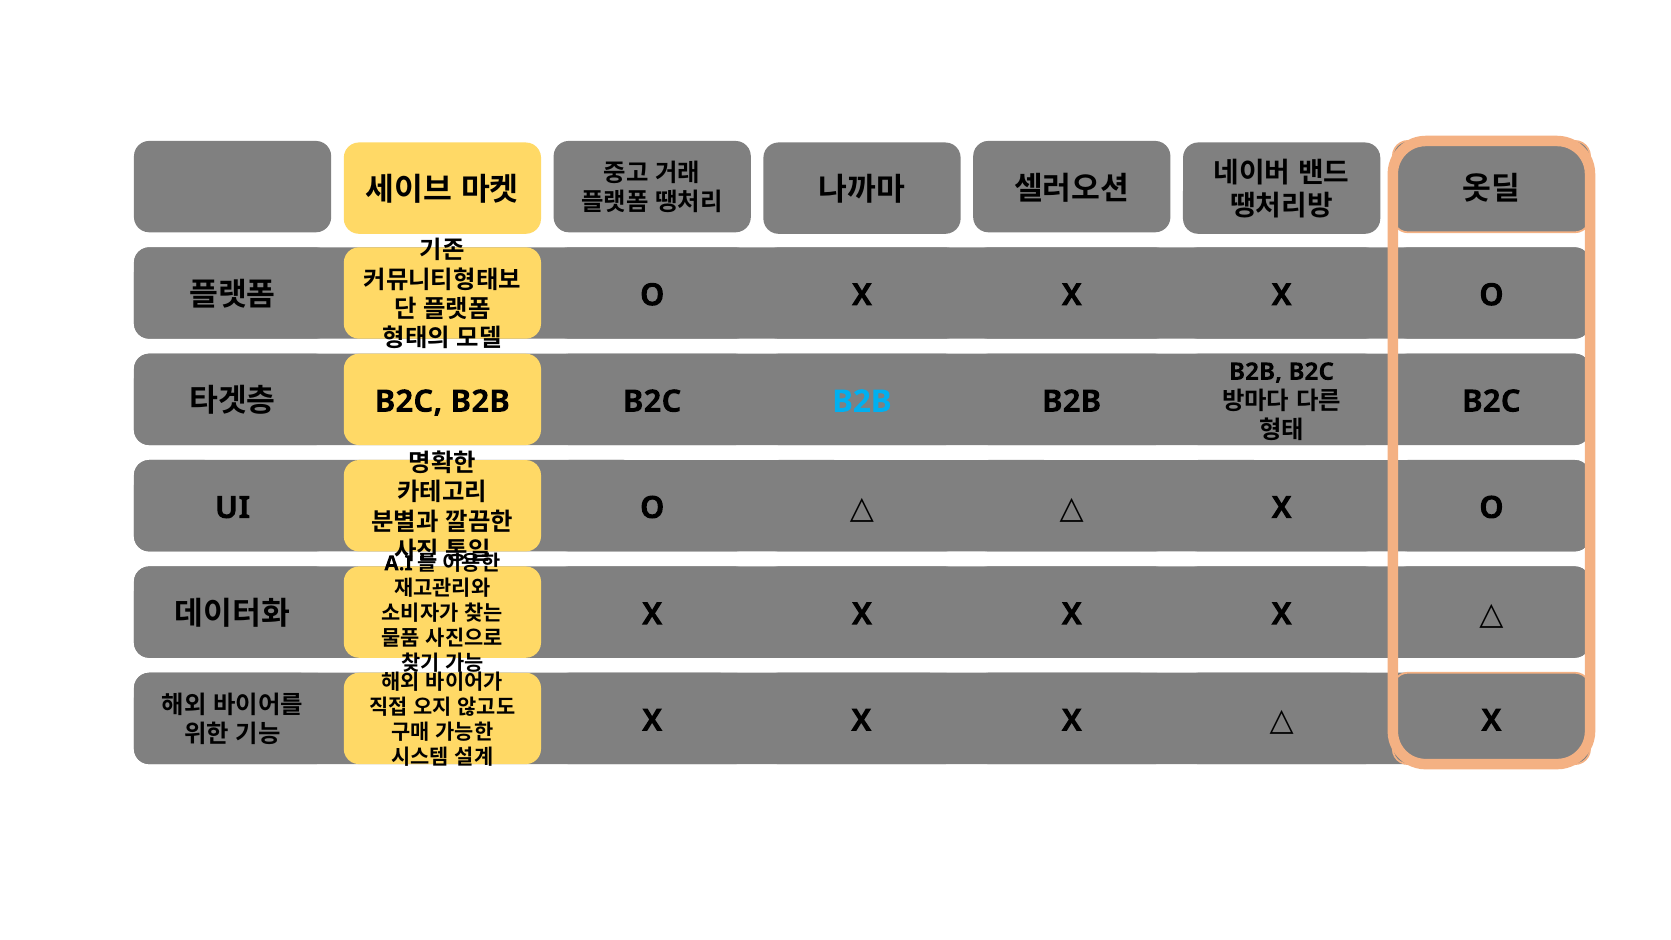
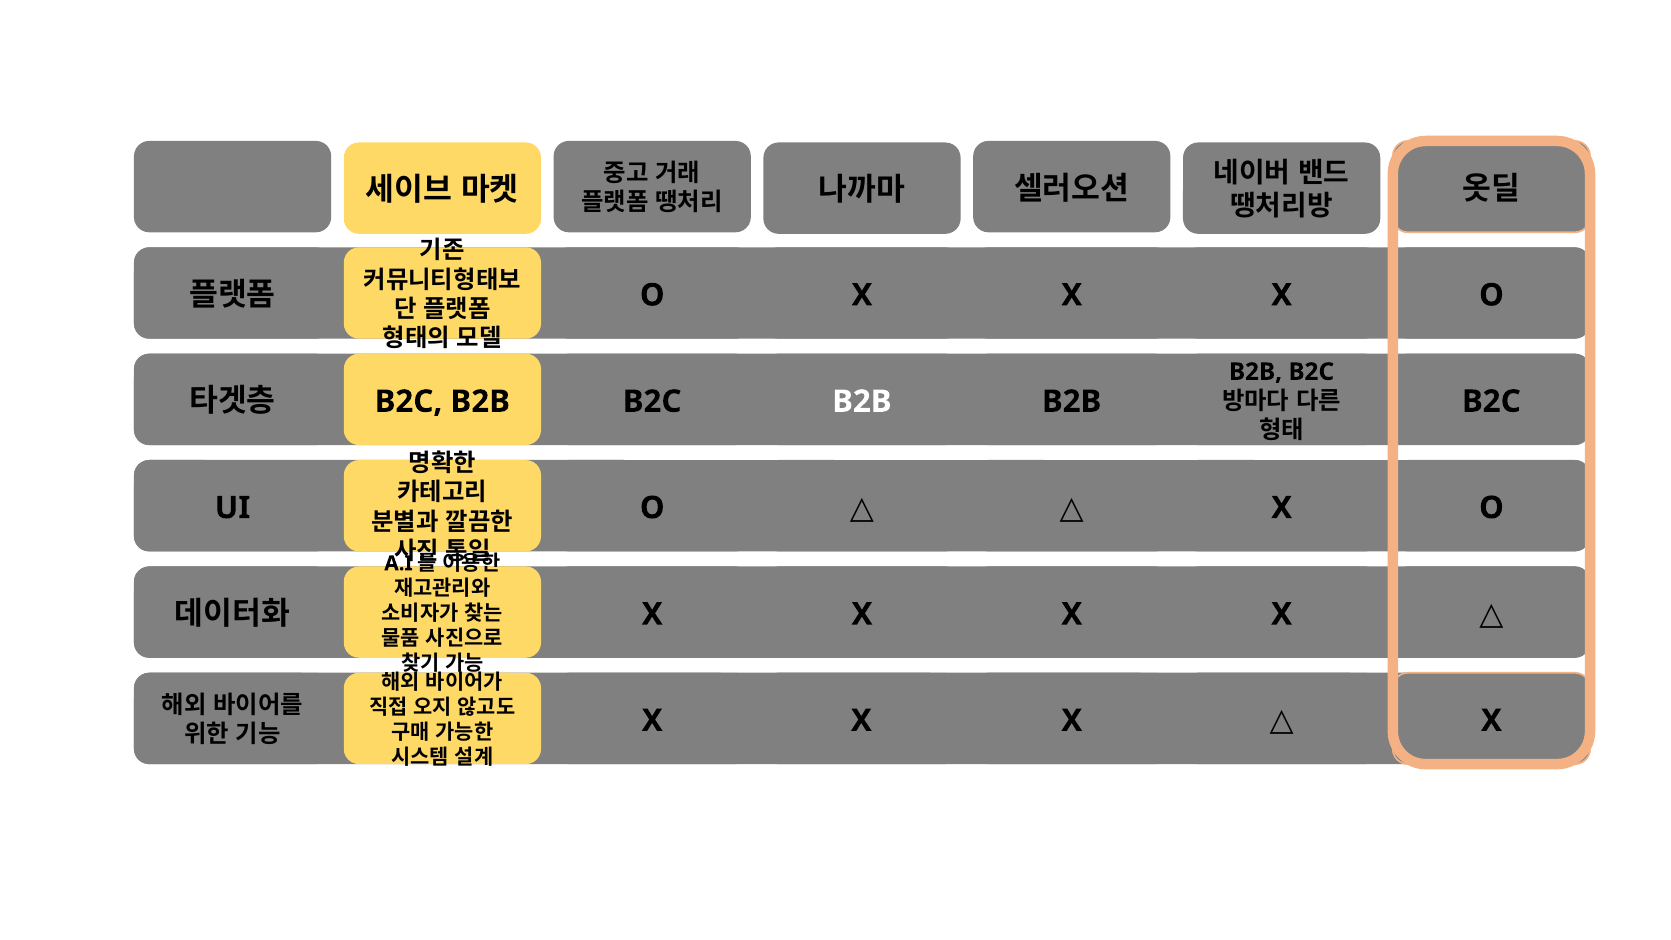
B2B at (862, 402) colour: light blue -> white
